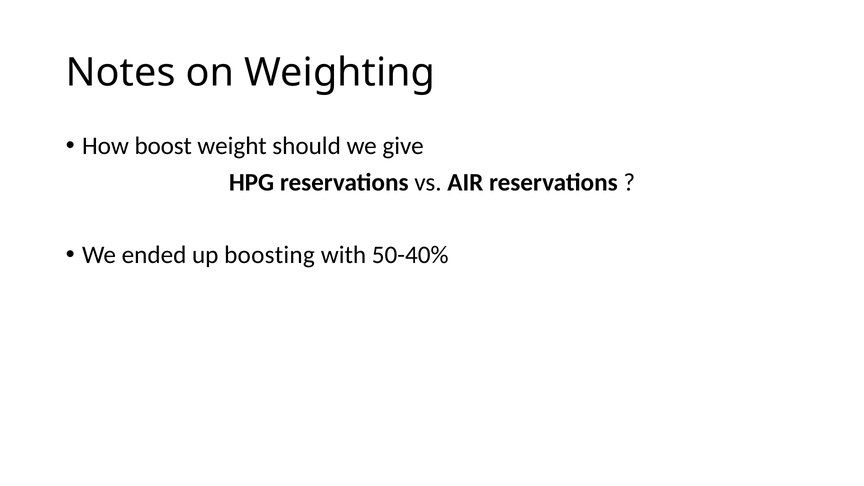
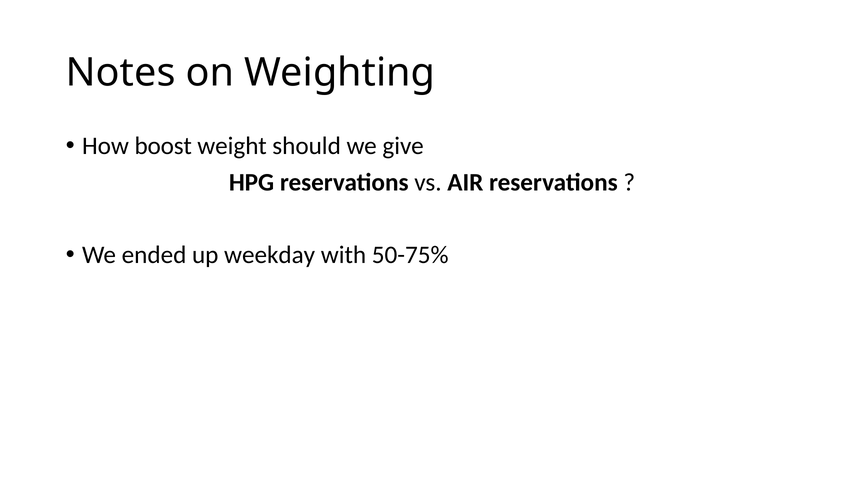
boosting: boosting -> weekday
50-40%: 50-40% -> 50-75%
